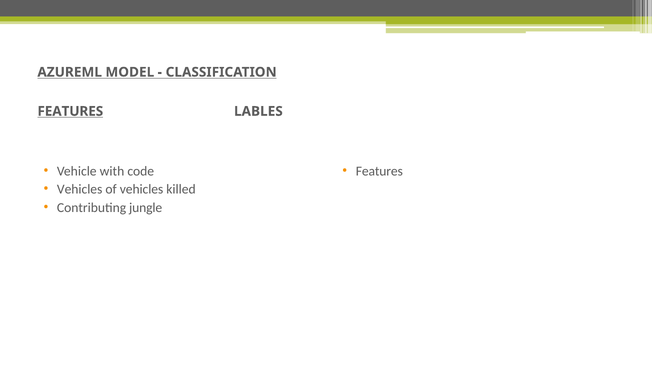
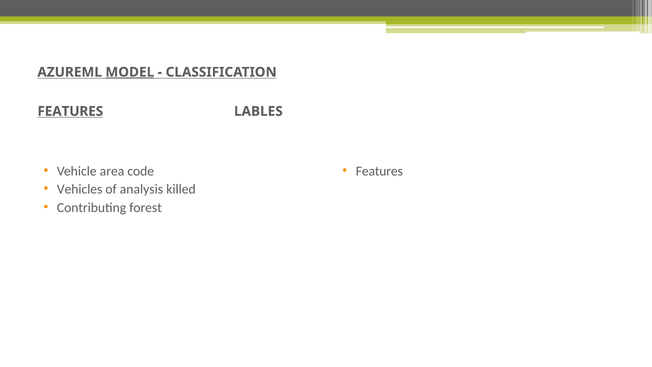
MODEL underline: none -> present
with: with -> area
of vehicles: vehicles -> analysis
jungle: jungle -> forest
